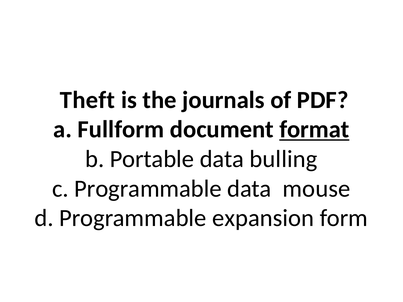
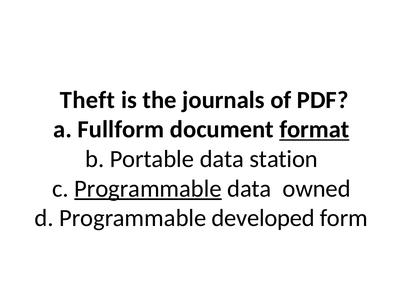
bulling: bulling -> station
Programmable at (148, 189) underline: none -> present
mouse: mouse -> owned
expansion: expansion -> developed
